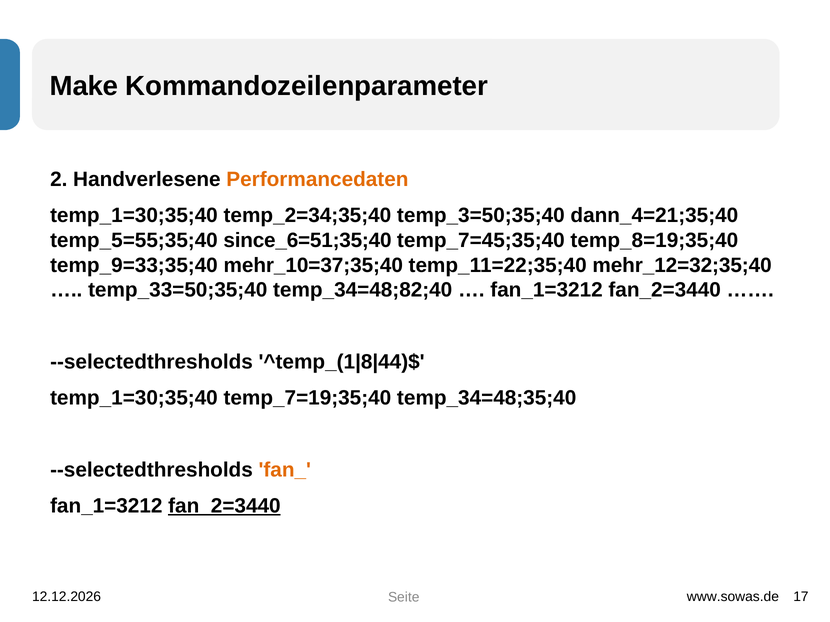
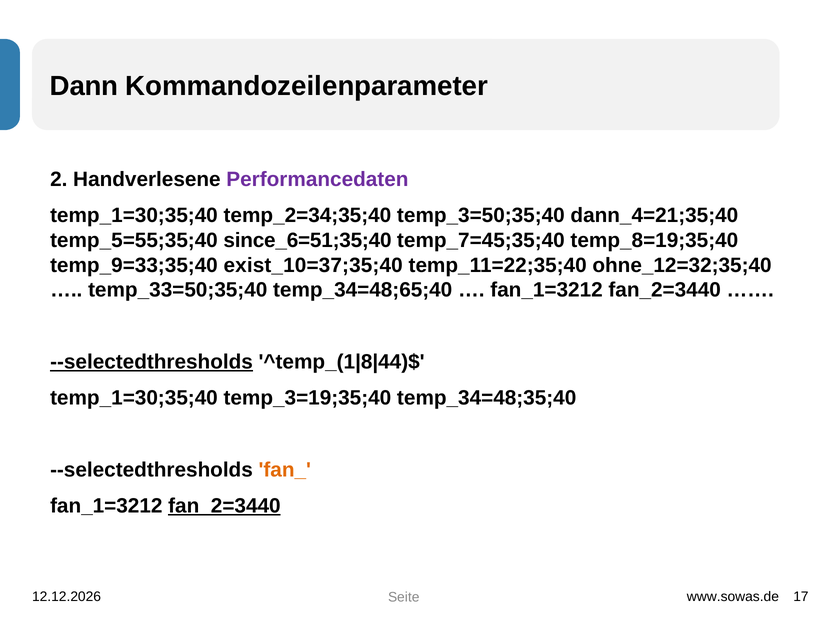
Make: Make -> Dann
Performancedaten colour: orange -> purple
mehr_10=37;35;40: mehr_10=37;35;40 -> exist_10=37;35;40
mehr_12=32;35;40: mehr_12=32;35;40 -> ohne_12=32;35;40
temp_34=48;82;40: temp_34=48;82;40 -> temp_34=48;65;40
--selectedthresholds at (151, 362) underline: none -> present
temp_7=19;35;40: temp_7=19;35;40 -> temp_3=19;35;40
